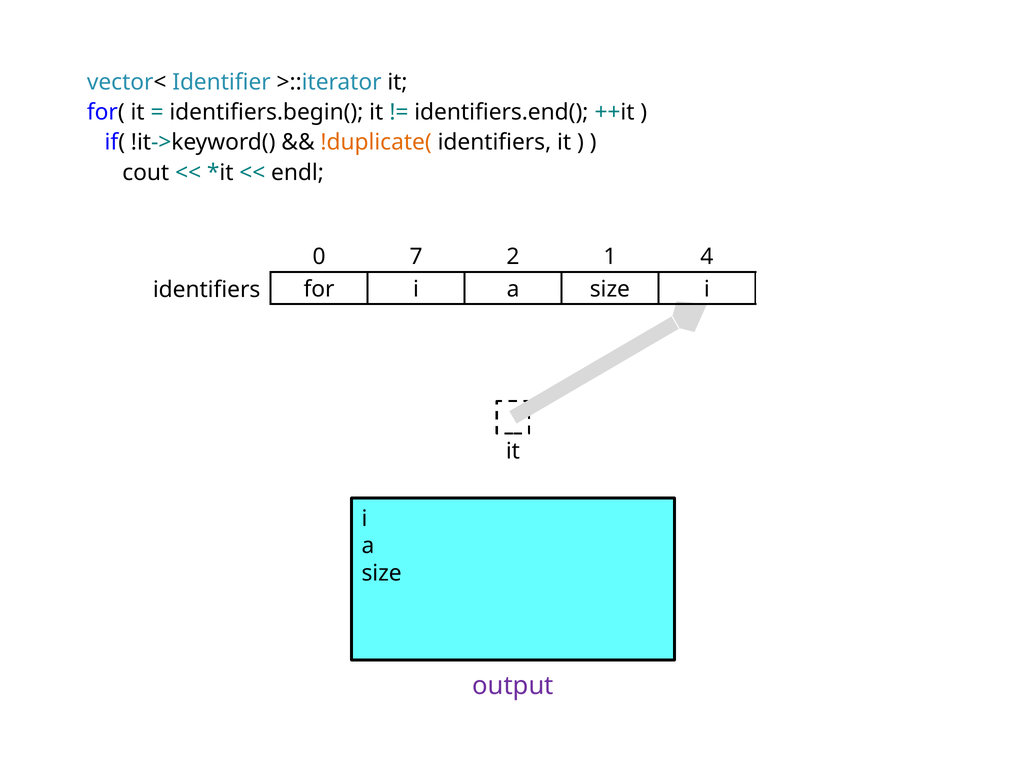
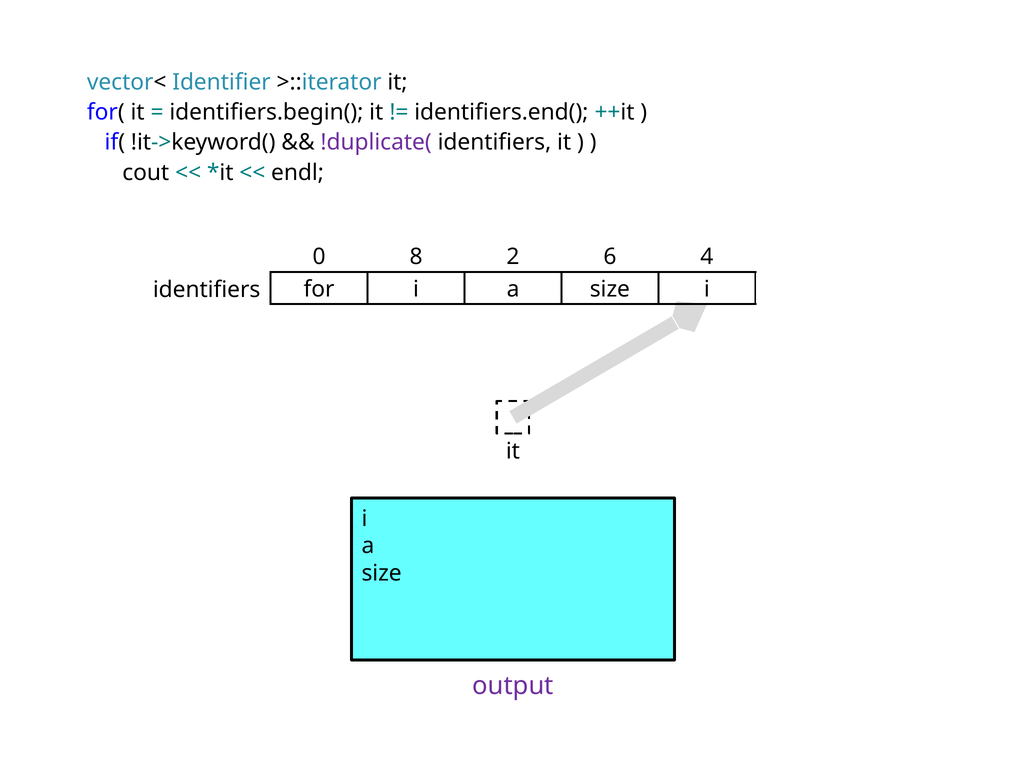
!duplicate( colour: orange -> purple
7: 7 -> 8
1: 1 -> 6
